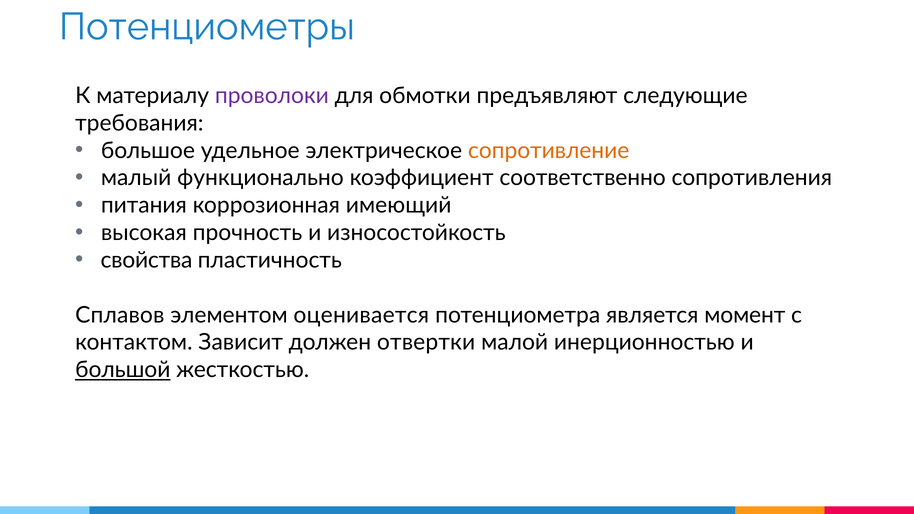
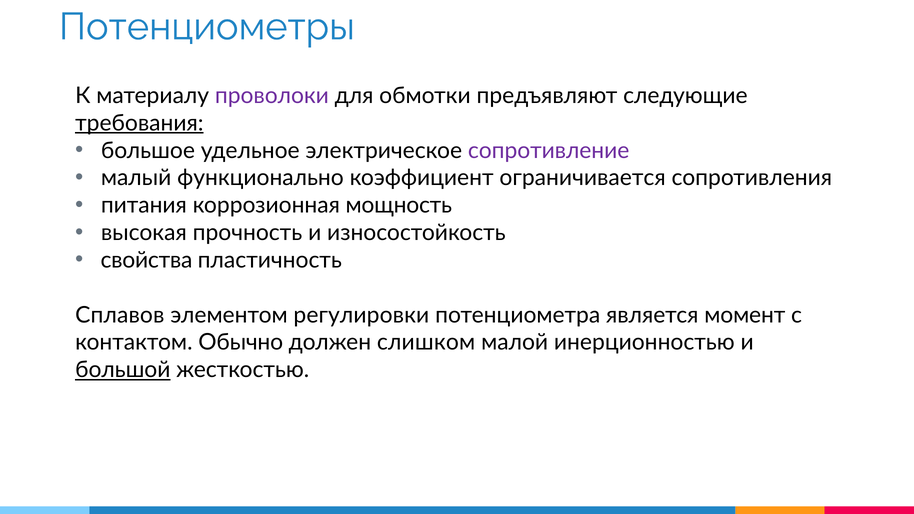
требования underline: none -> present
сопротивление colour: orange -> purple
соответственно: соответственно -> ограничивается
имеющий: имеющий -> мощность
оценивается: оценивается -> регулировки
Зависит: Зависит -> Обычно
отвертки: отвертки -> слишком
